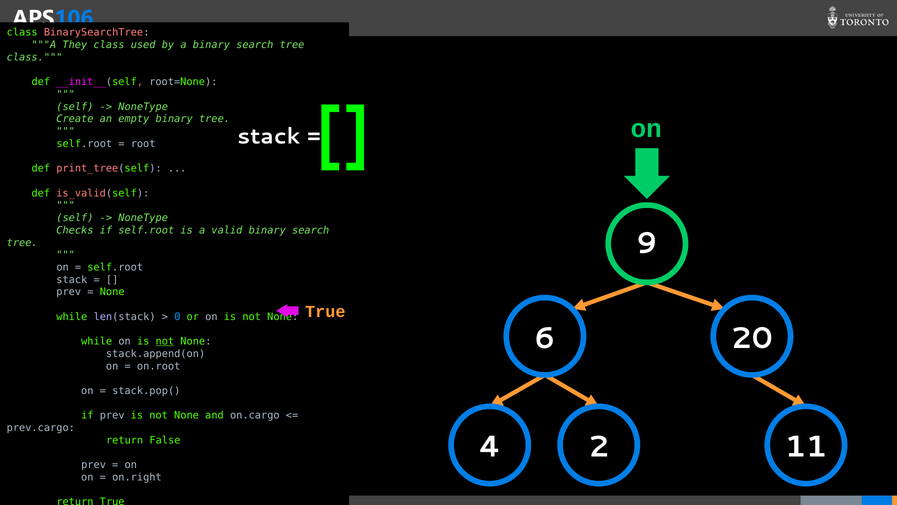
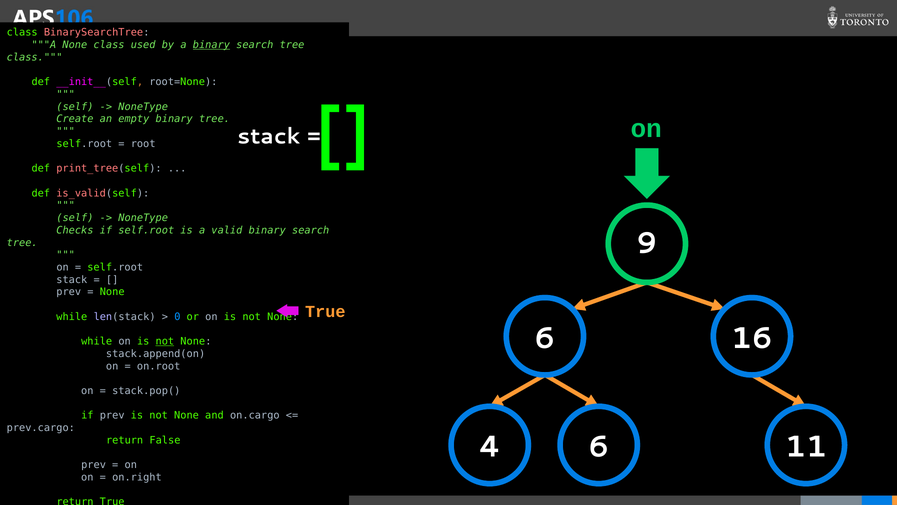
A They: They -> None
binary at (211, 45) underline: none -> present
20: 20 -> 16
4 2: 2 -> 6
